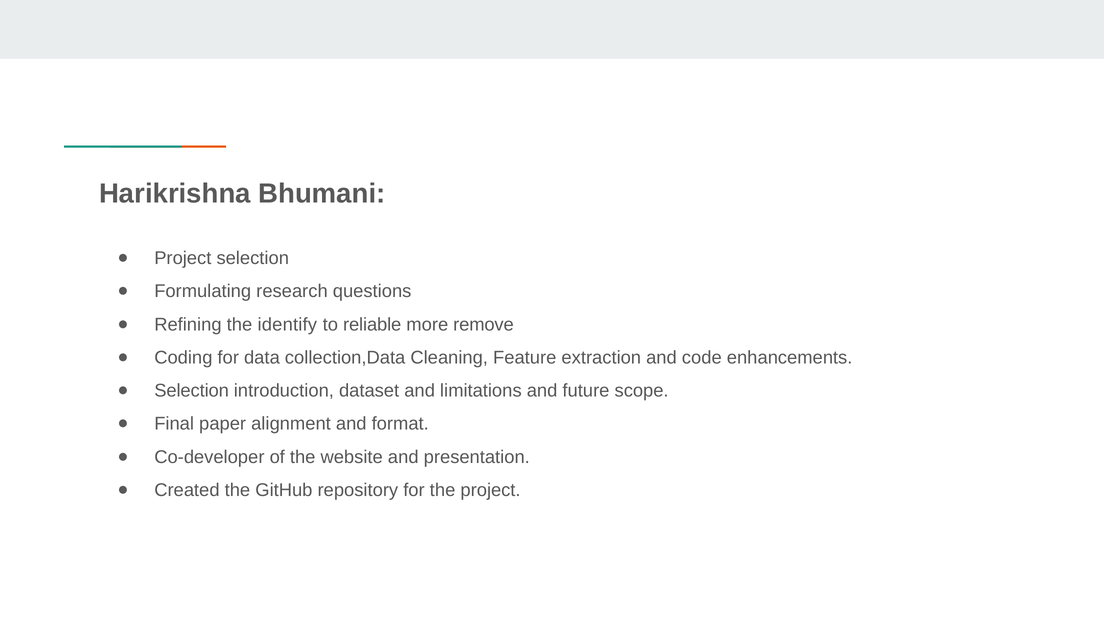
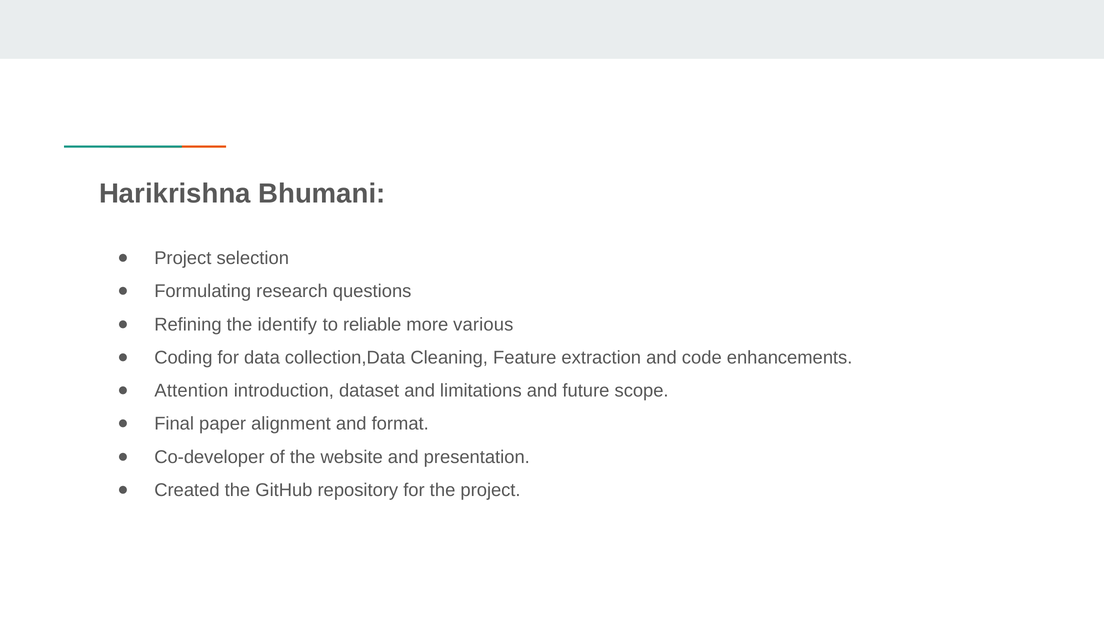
remove: remove -> various
Selection at (192, 391): Selection -> Attention
